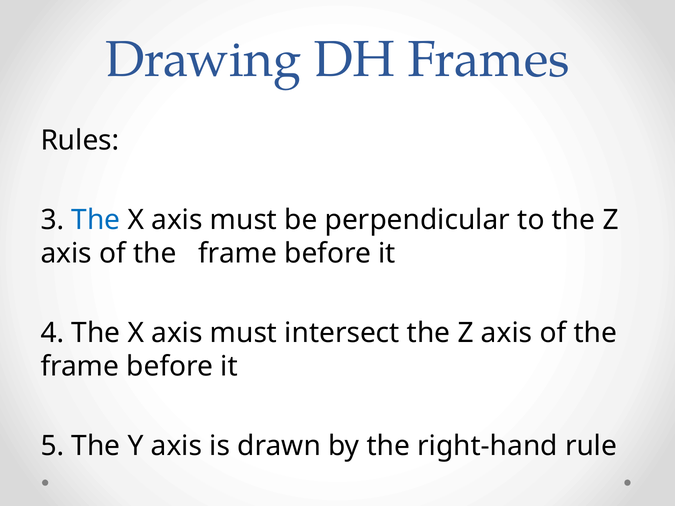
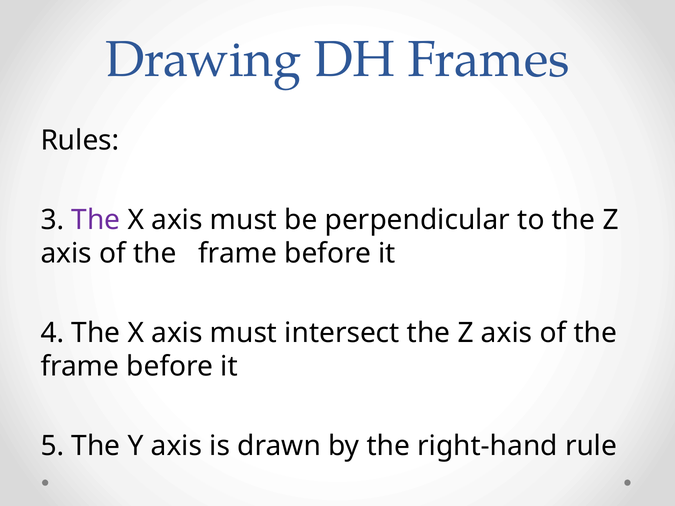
The at (96, 220) colour: blue -> purple
